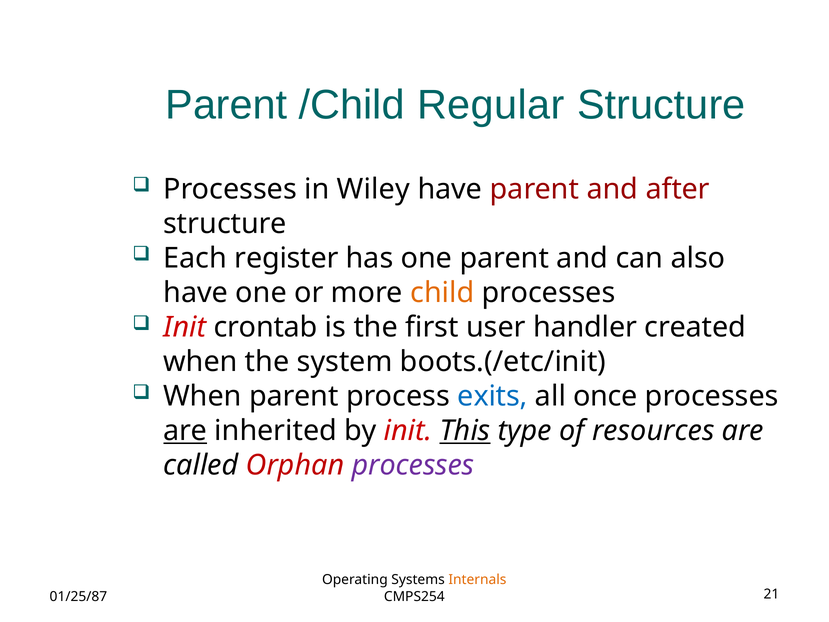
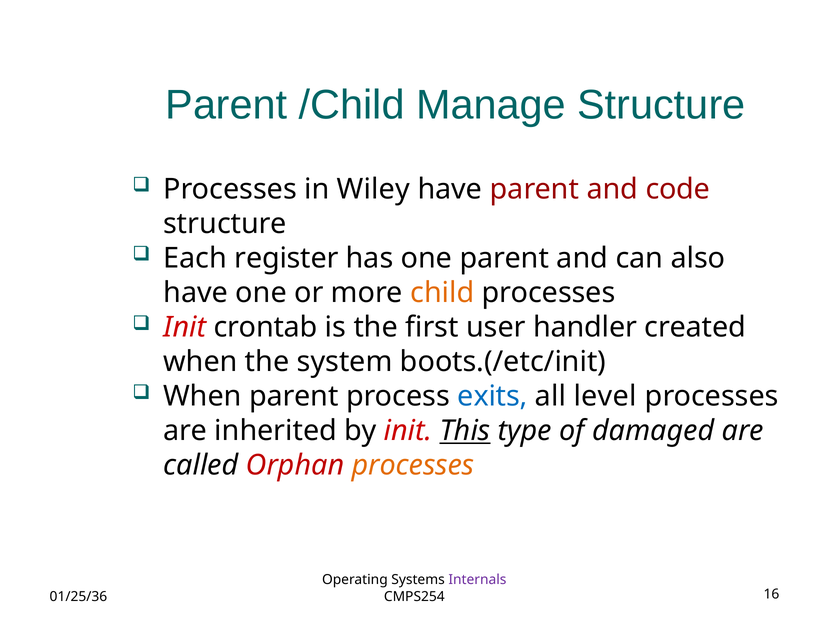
Regular: Regular -> Manage
after: after -> code
once: once -> level
are at (185, 431) underline: present -> none
resources: resources -> damaged
processes at (413, 465) colour: purple -> orange
Internals colour: orange -> purple
01/25/87: 01/25/87 -> 01/25/36
21: 21 -> 16
